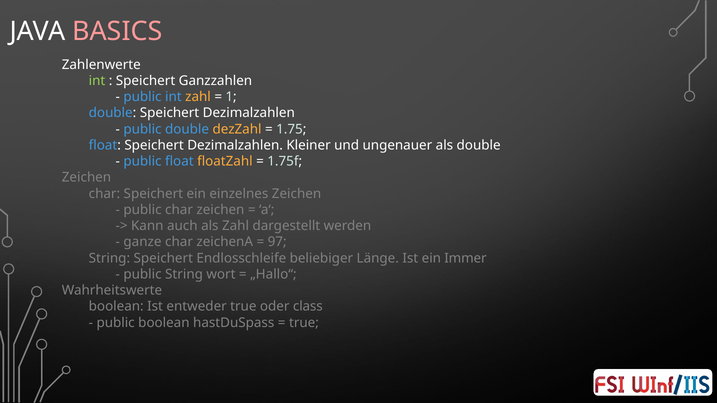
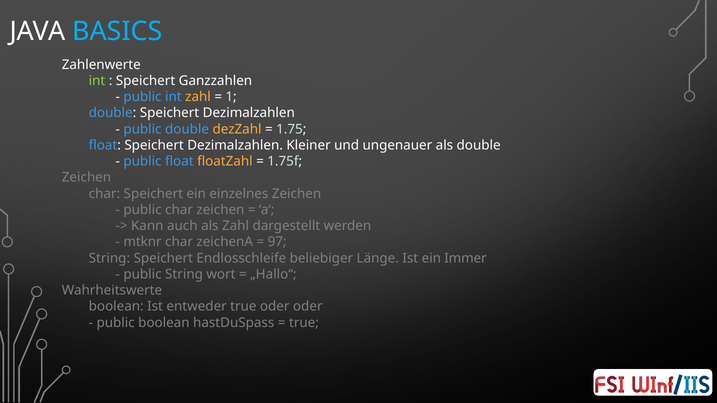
BASICS colour: pink -> light blue
ganze: ganze -> mtknr
oder class: class -> oder
